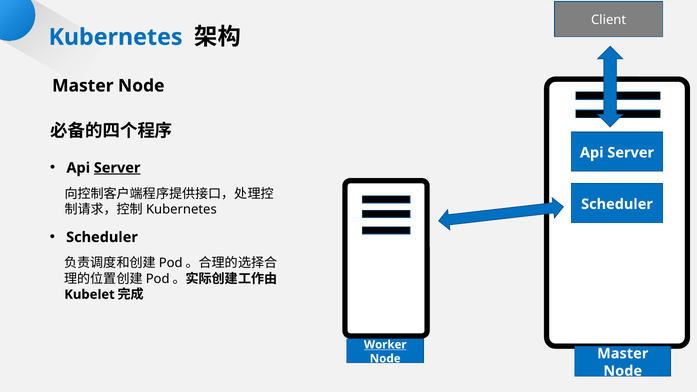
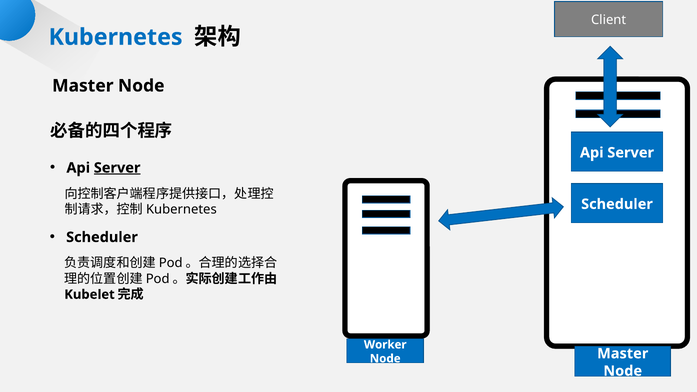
Worker underline: present -> none
